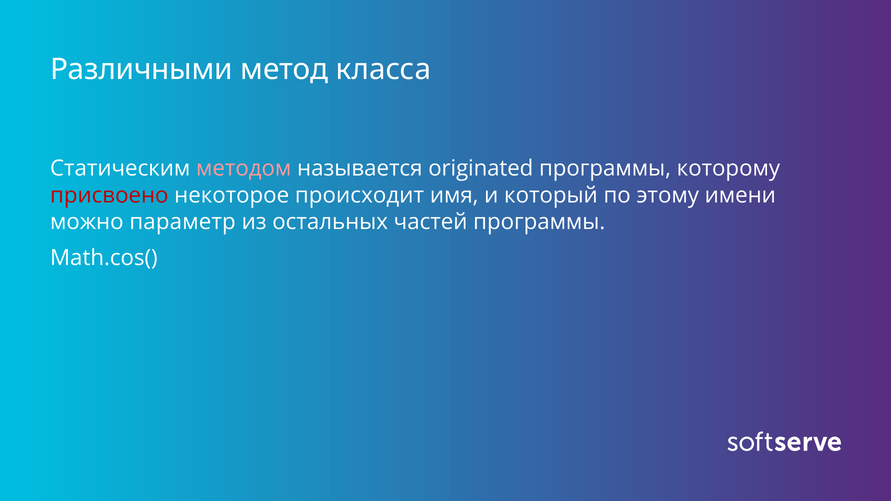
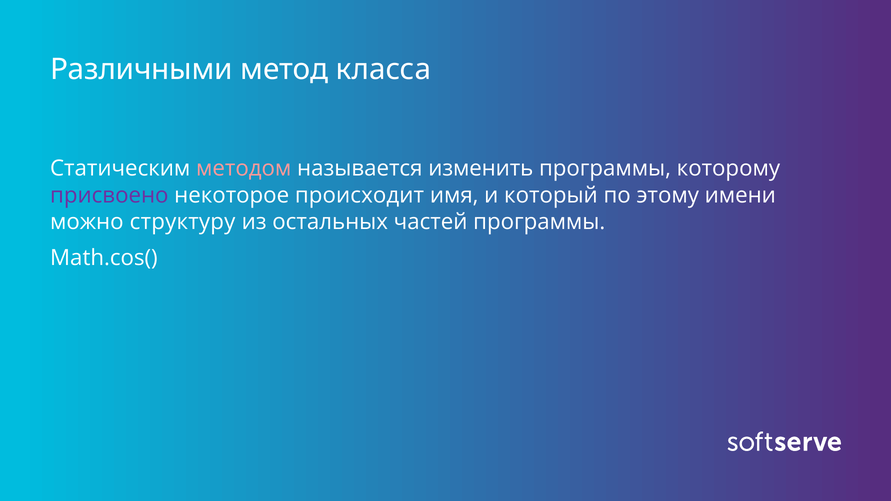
originated: originated -> изменить
присвоено colour: red -> purple
параметр: параметр -> структуру
